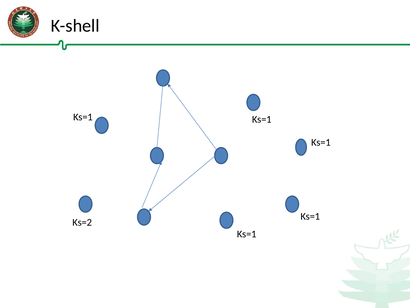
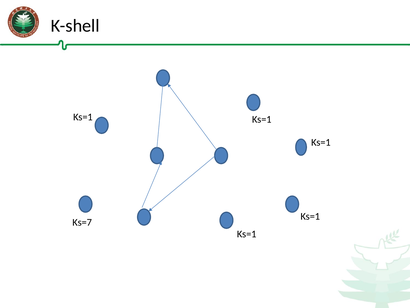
Ks=2: Ks=2 -> Ks=7
